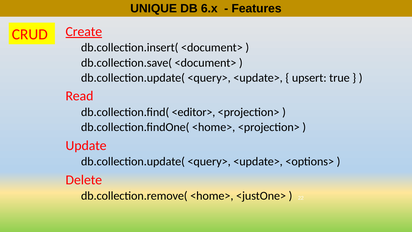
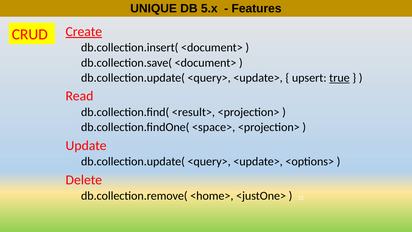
6.x: 6.x -> 5.x
true underline: none -> present
<editor>: <editor> -> <result>
db.collection.findOne( <home>: <home> -> <space>
